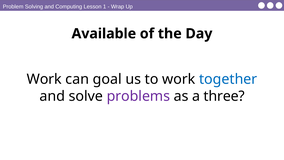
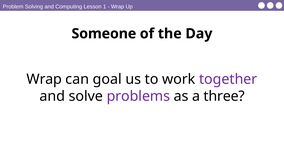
Available: Available -> Someone
Work at (44, 79): Work -> Wrap
together colour: blue -> purple
